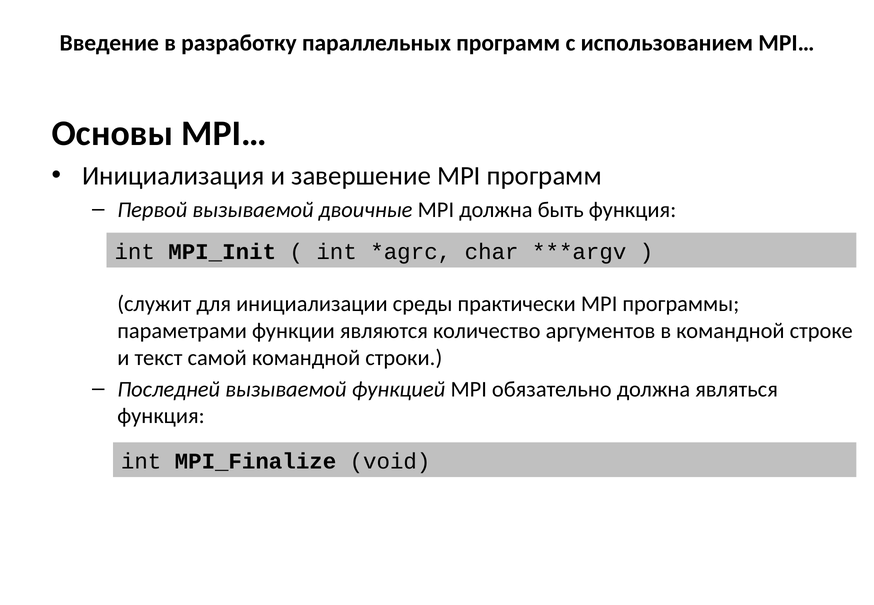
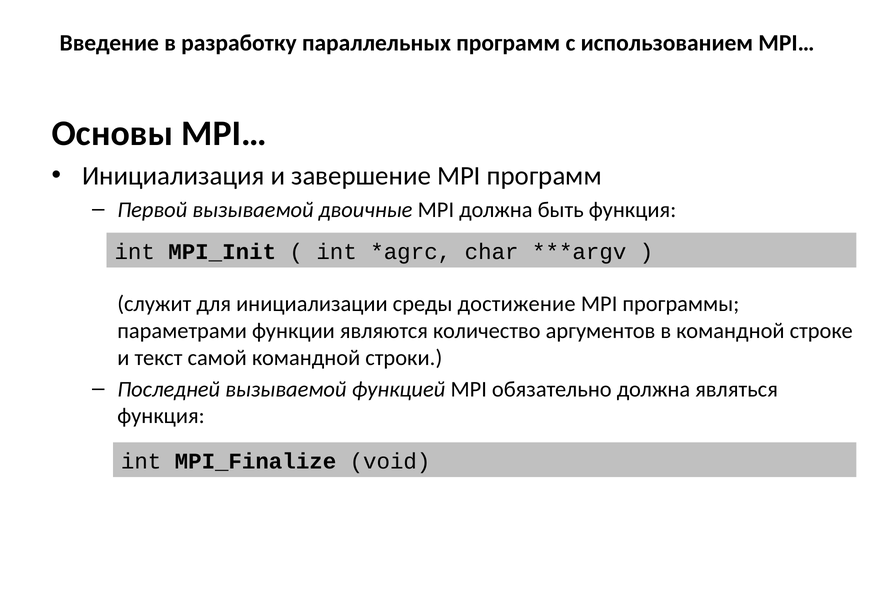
практически: практически -> достижение
